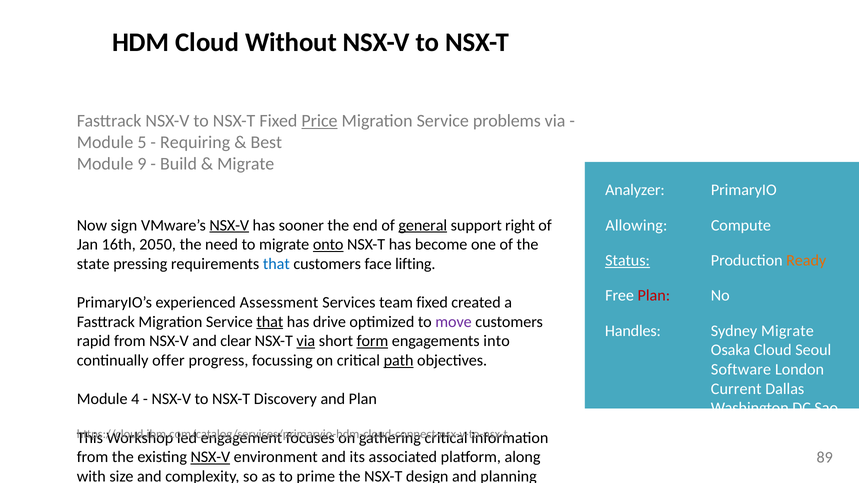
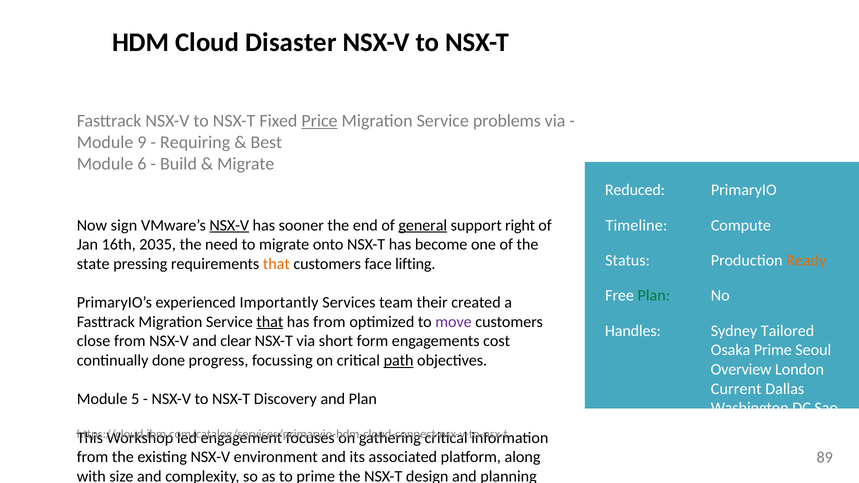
Without: Without -> Disaster
5: 5 -> 9
9: 9 -> 6
Analyzer: Analyzer -> Reduced
Allowing at (636, 225): Allowing -> Timeline
2050: 2050 -> 2035
onto underline: present -> none
Status underline: present -> none
that at (276, 264) colour: blue -> orange
Plan at (654, 296) colour: red -> green
Assessment: Assessment -> Importantly
team fixed: fixed -> their
has drive: drive -> from
Sydney Migrate: Migrate -> Tailored
rapid: rapid -> close
via at (306, 341) underline: present -> none
form underline: present -> none
into: into -> cost
Osaka Cloud: Cloud -> Prime
offer: offer -> done
Software: Software -> Overview
4: 4 -> 5
NSX-V at (210, 457) underline: present -> none
